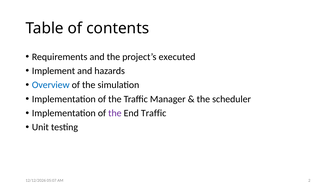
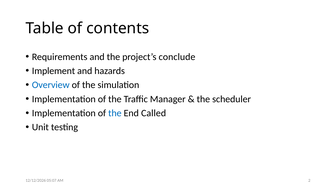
executed: executed -> conclude
the at (115, 113) colour: purple -> blue
End Traffic: Traffic -> Called
